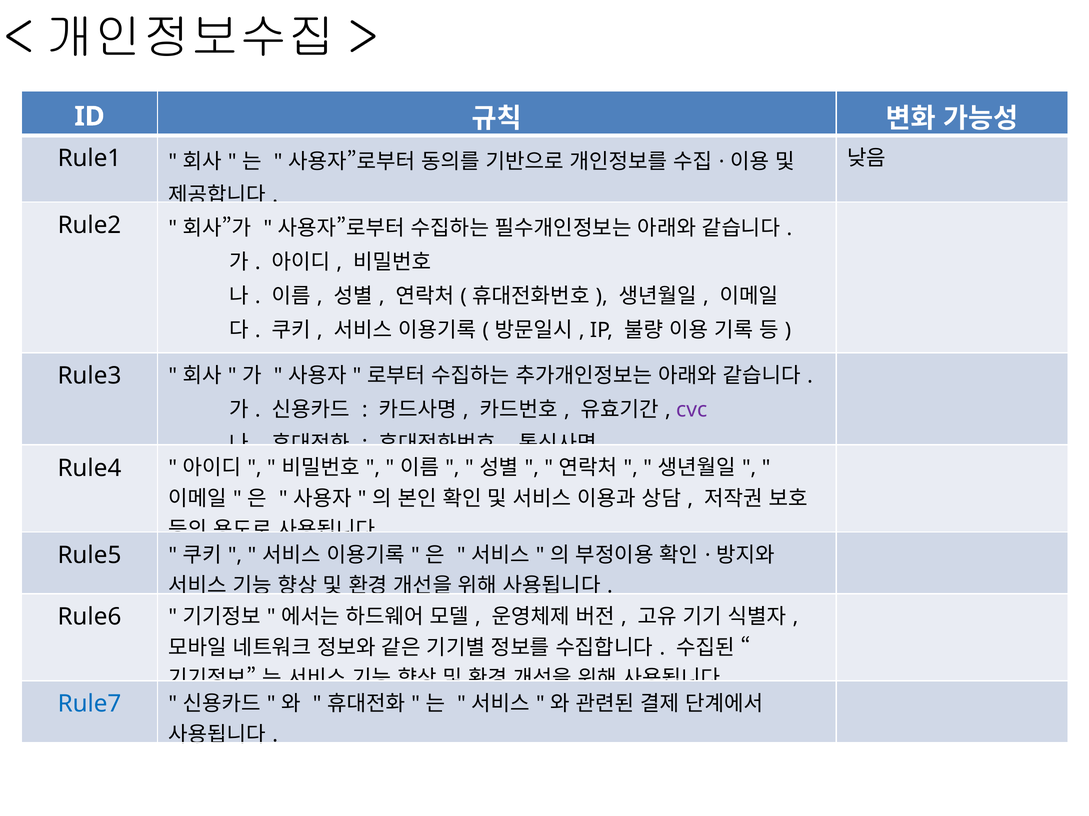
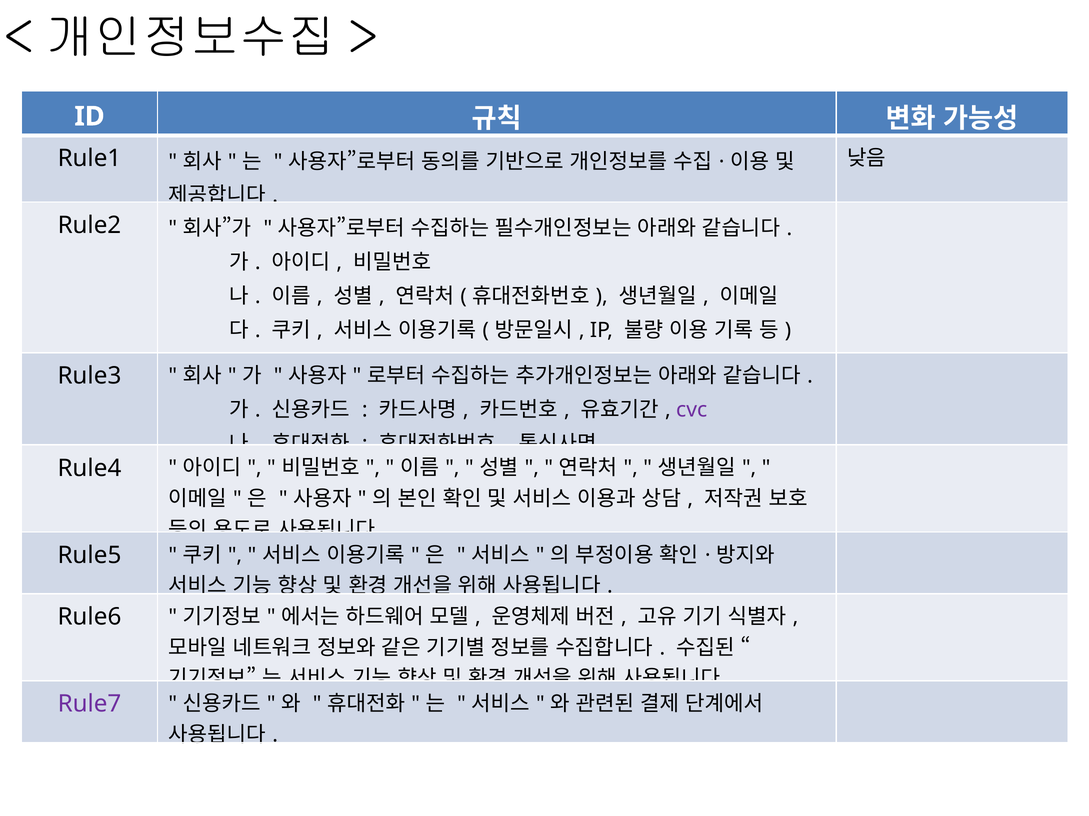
Rule7 colour: blue -> purple
